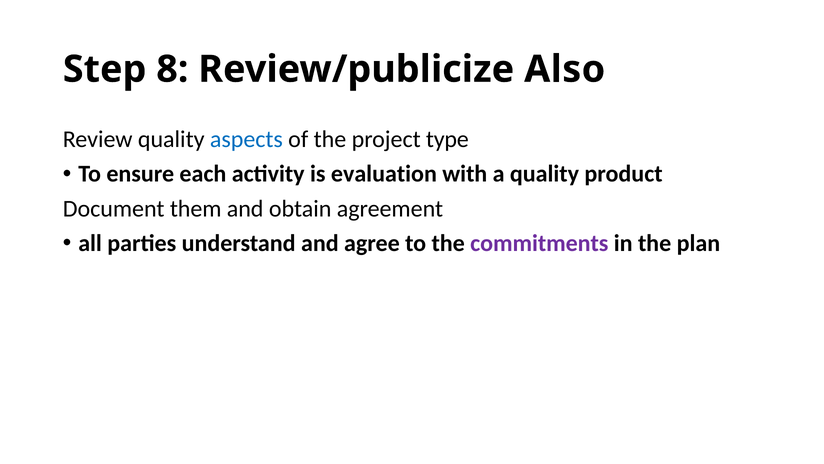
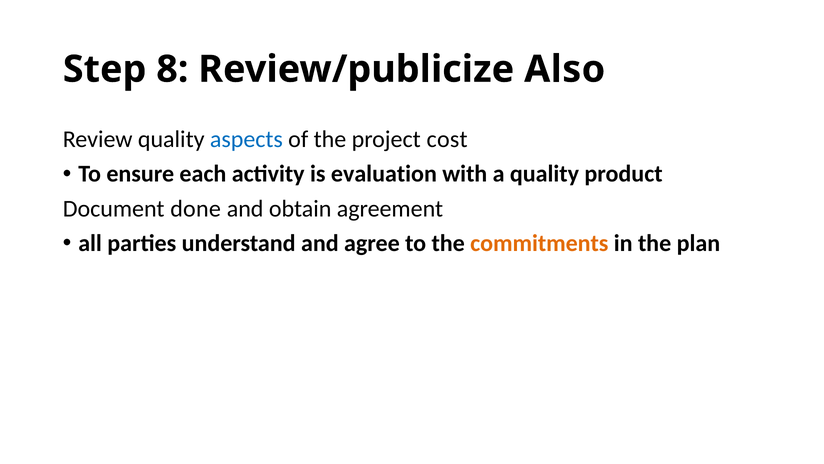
type: type -> cost
them: them -> done
commitments colour: purple -> orange
